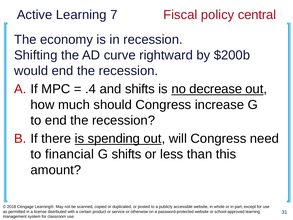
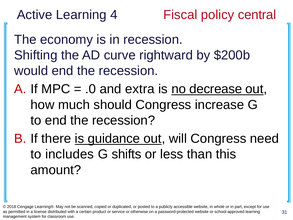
7: 7 -> 4
.4: .4 -> .0
and shifts: shifts -> extra
spending: spending -> guidance
financial: financial -> includes
